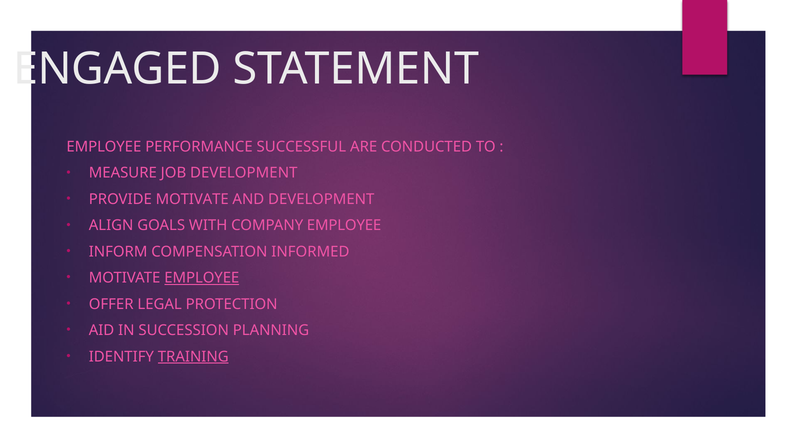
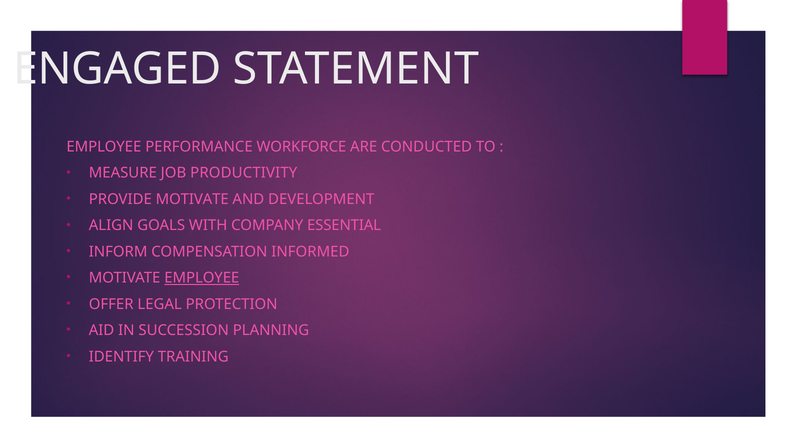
SUCCESSFUL: SUCCESSFUL -> WORKFORCE
JOB DEVELOPMENT: DEVELOPMENT -> PRODUCTIVITY
COMPANY EMPLOYEE: EMPLOYEE -> ESSENTIAL
TRAINING underline: present -> none
